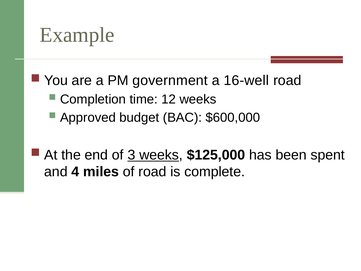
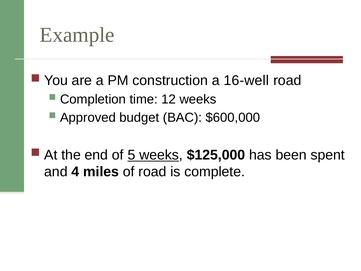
government: government -> construction
3: 3 -> 5
